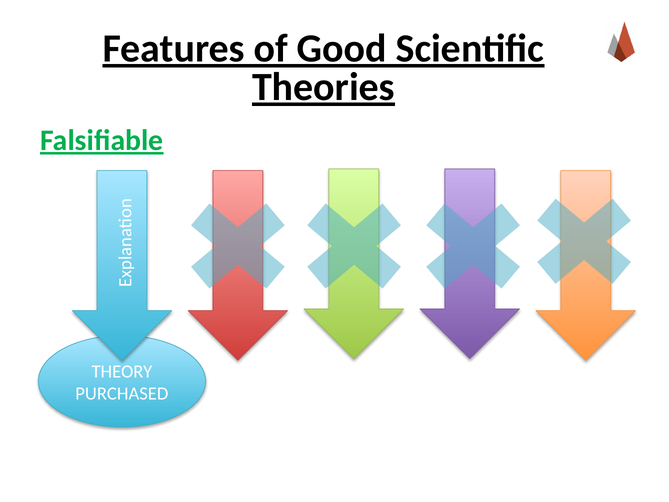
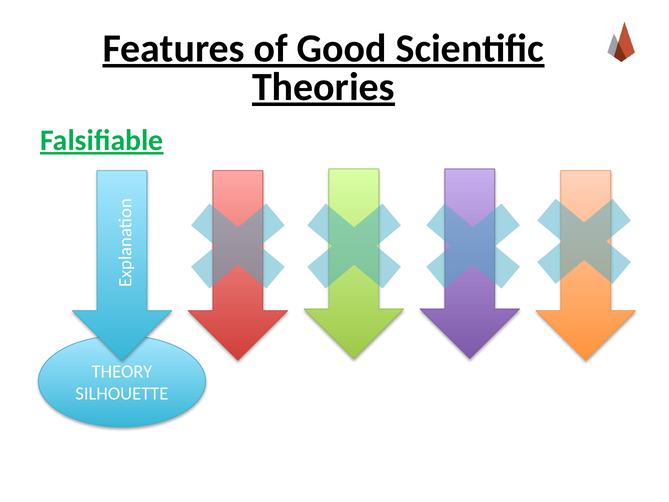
PURCHASED: PURCHASED -> SILHOUETTE
